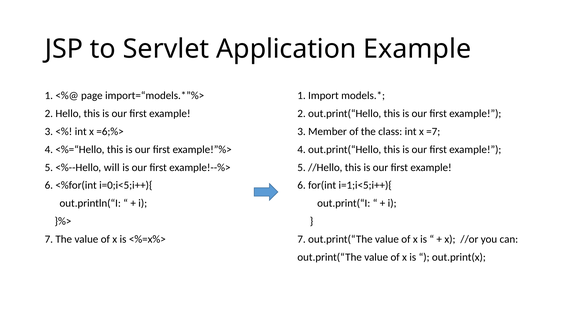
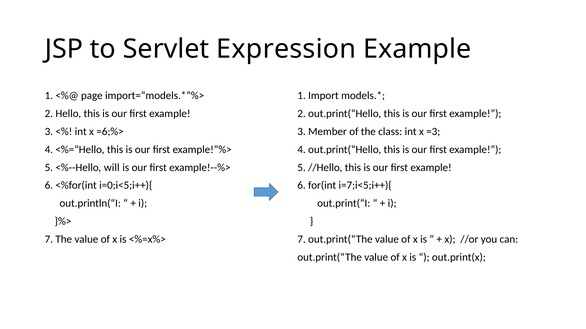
Application: Application -> Expression
=7: =7 -> =3
i=1;i<5;i++){: i=1;i<5;i++){ -> i=7;i<5;i++){
